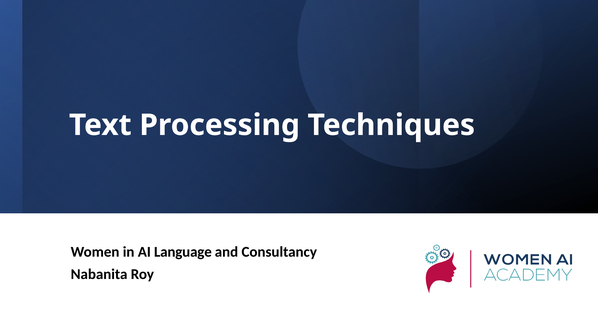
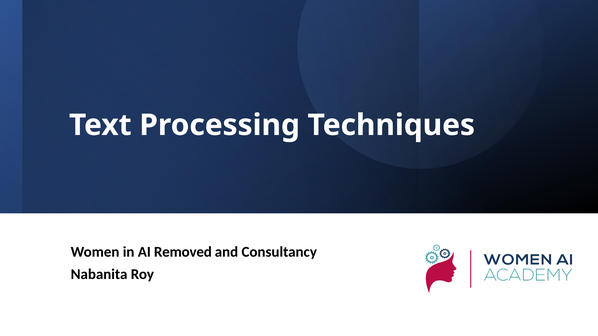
Language: Language -> Removed
